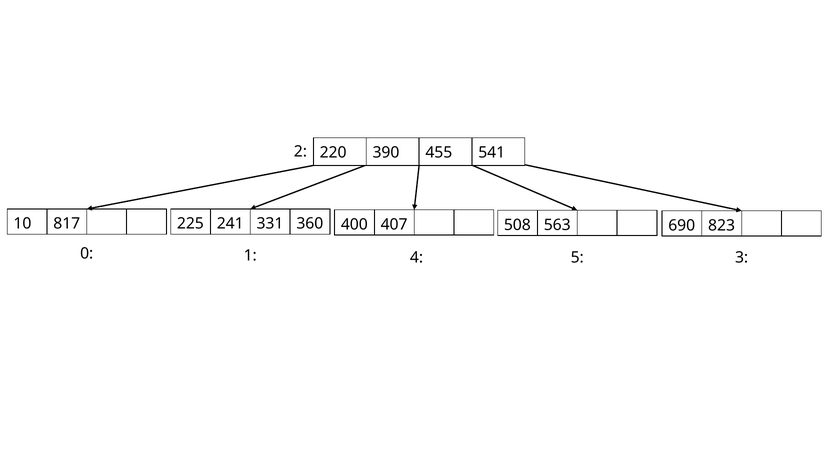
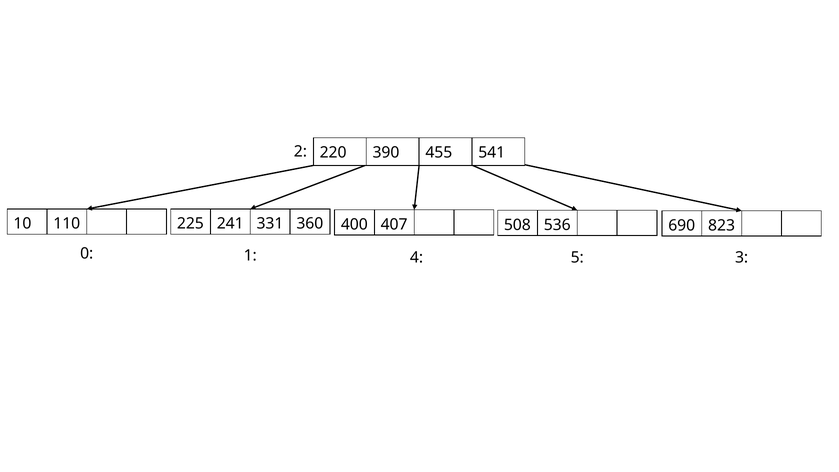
817: 817 -> 110
563: 563 -> 536
